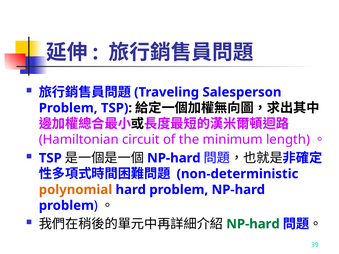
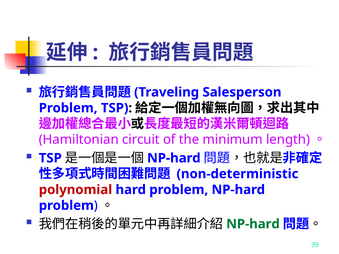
polynomial colour: orange -> red
